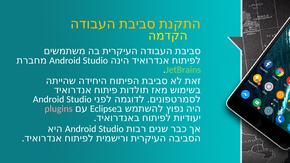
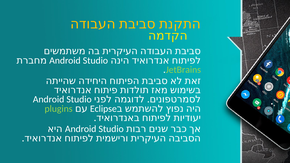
plugins colour: pink -> light green
